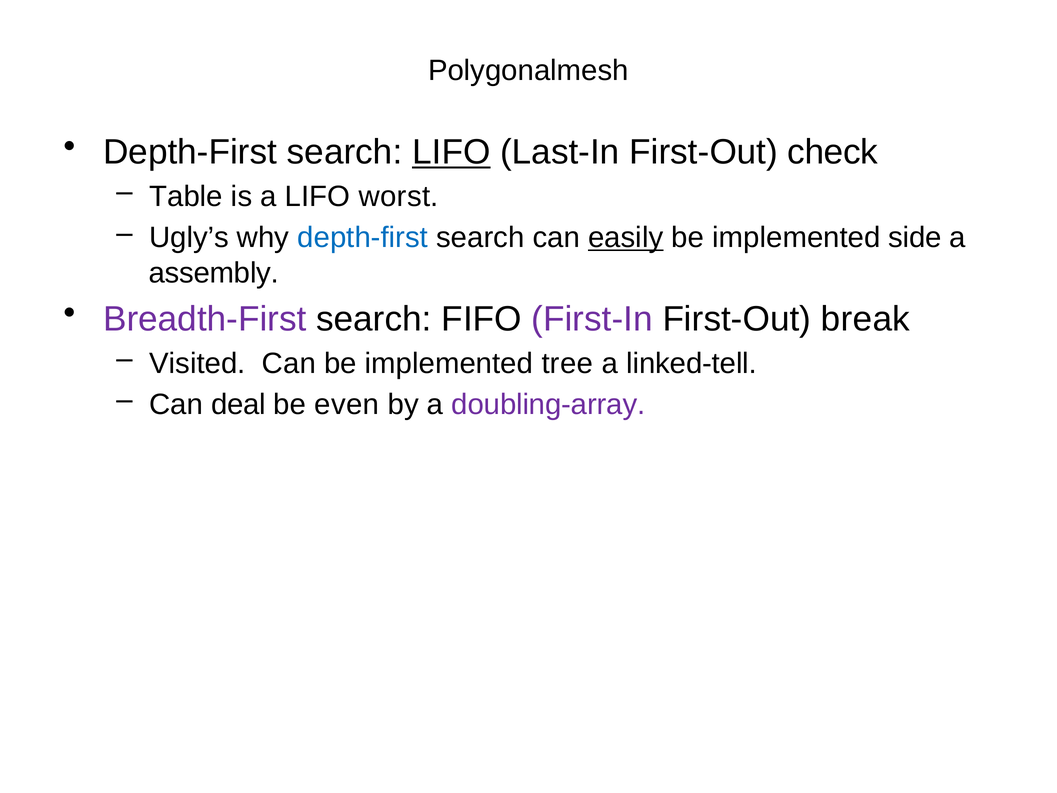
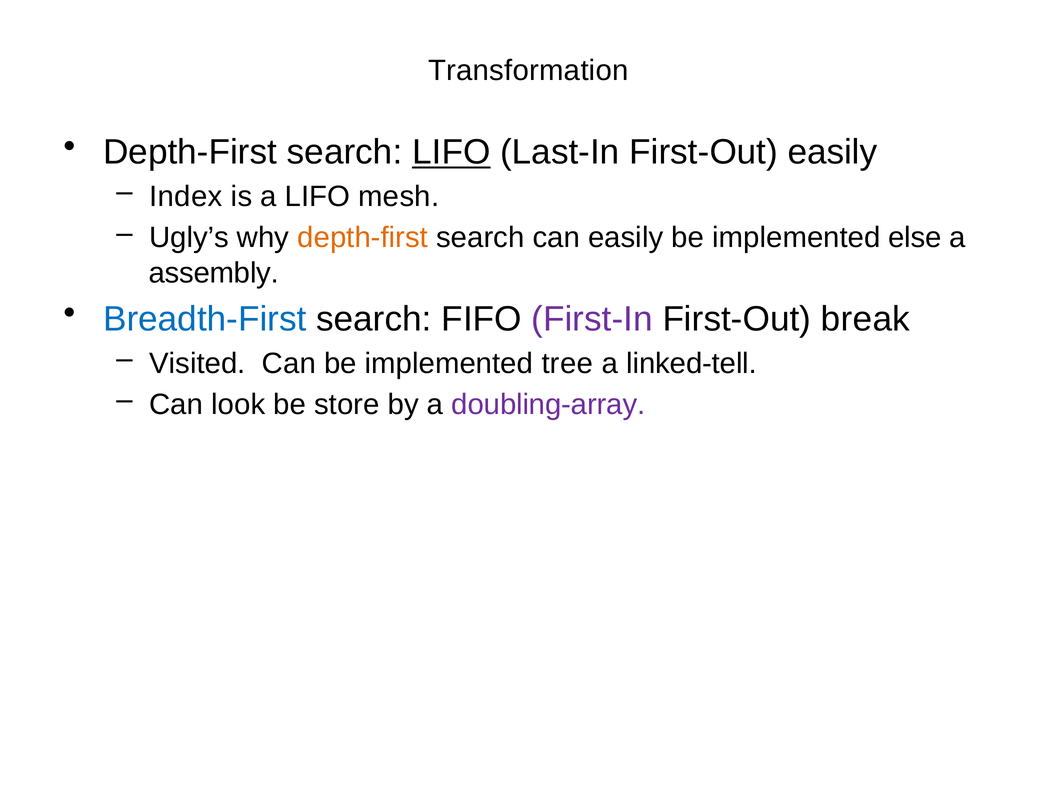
Polygonalmesh: Polygonalmesh -> Transformation
First-Out check: check -> easily
Table: Table -> Index
worst: worst -> mesh
depth-first at (363, 238) colour: blue -> orange
easily at (626, 238) underline: present -> none
side: side -> else
Breadth-First colour: purple -> blue
deal: deal -> look
even: even -> store
